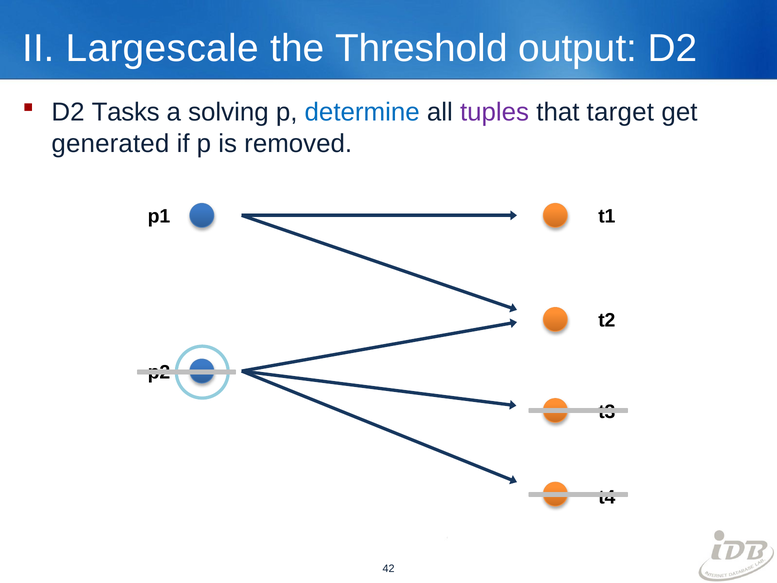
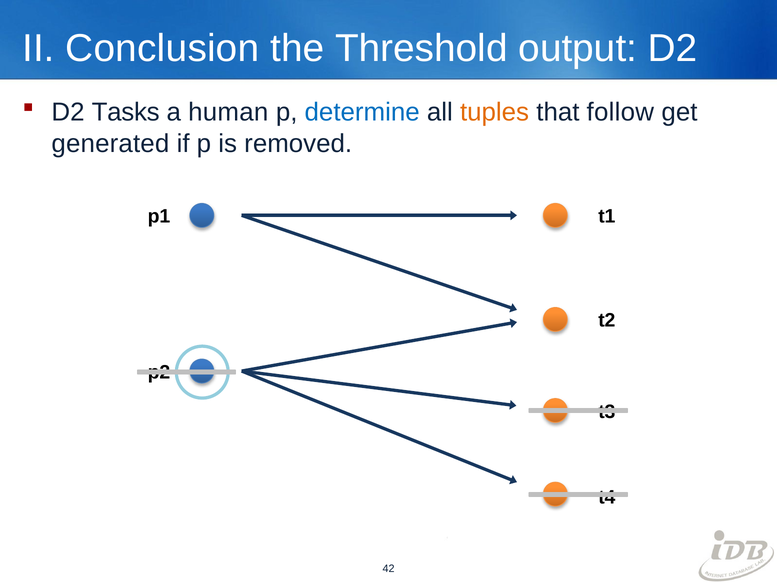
Largescale: Largescale -> Conclusion
solving: solving -> human
tuples colour: purple -> orange
target: target -> follow
